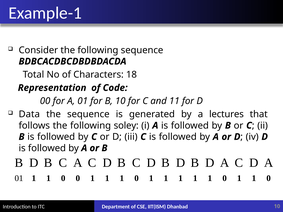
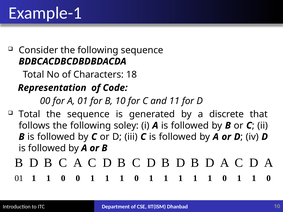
Data at (29, 114): Data -> Total
lectures: lectures -> discrete
